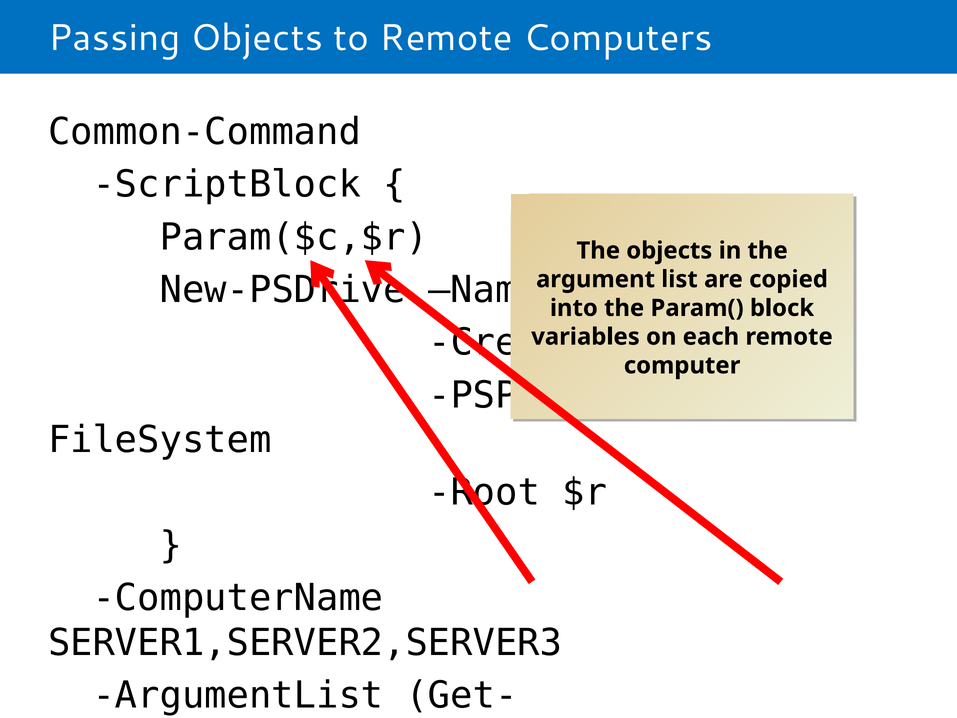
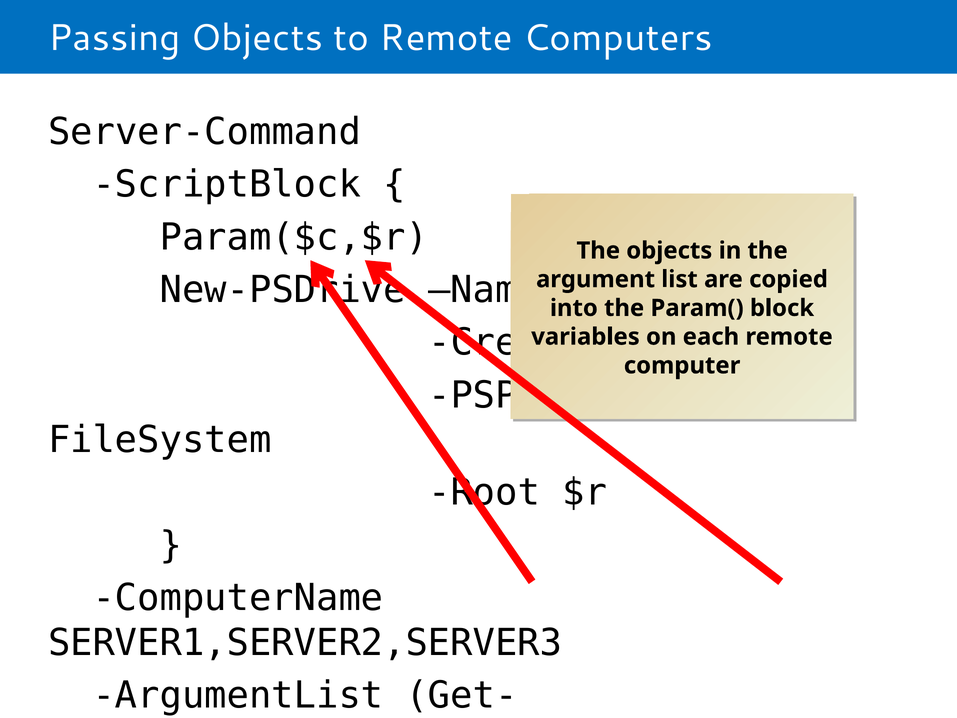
Common-Command: Common-Command -> Server-Command
